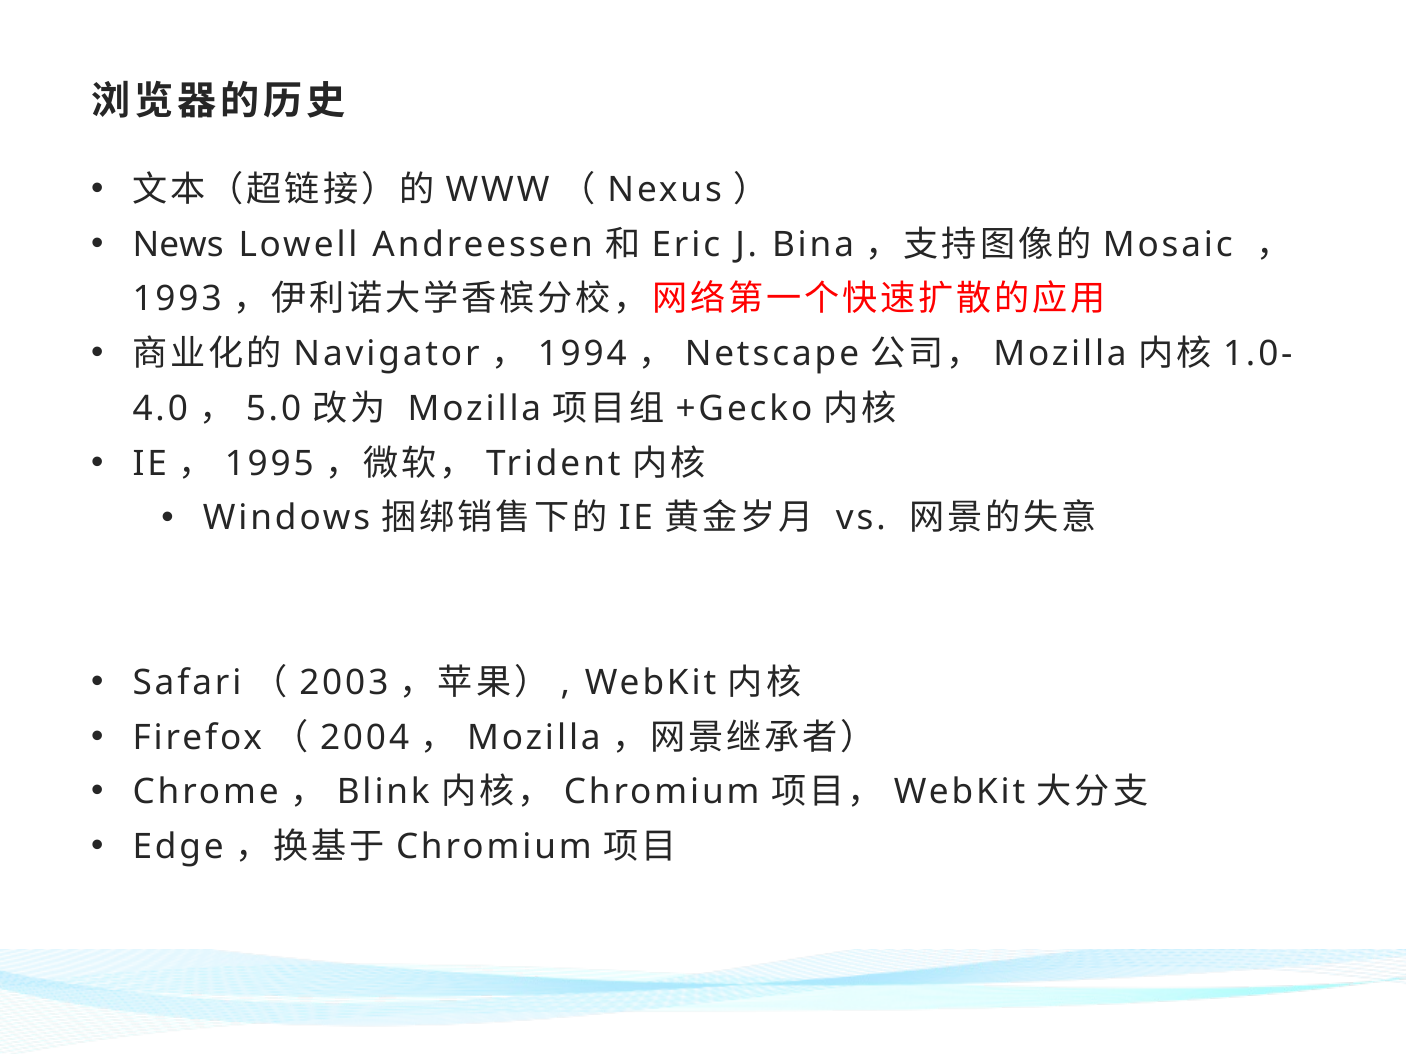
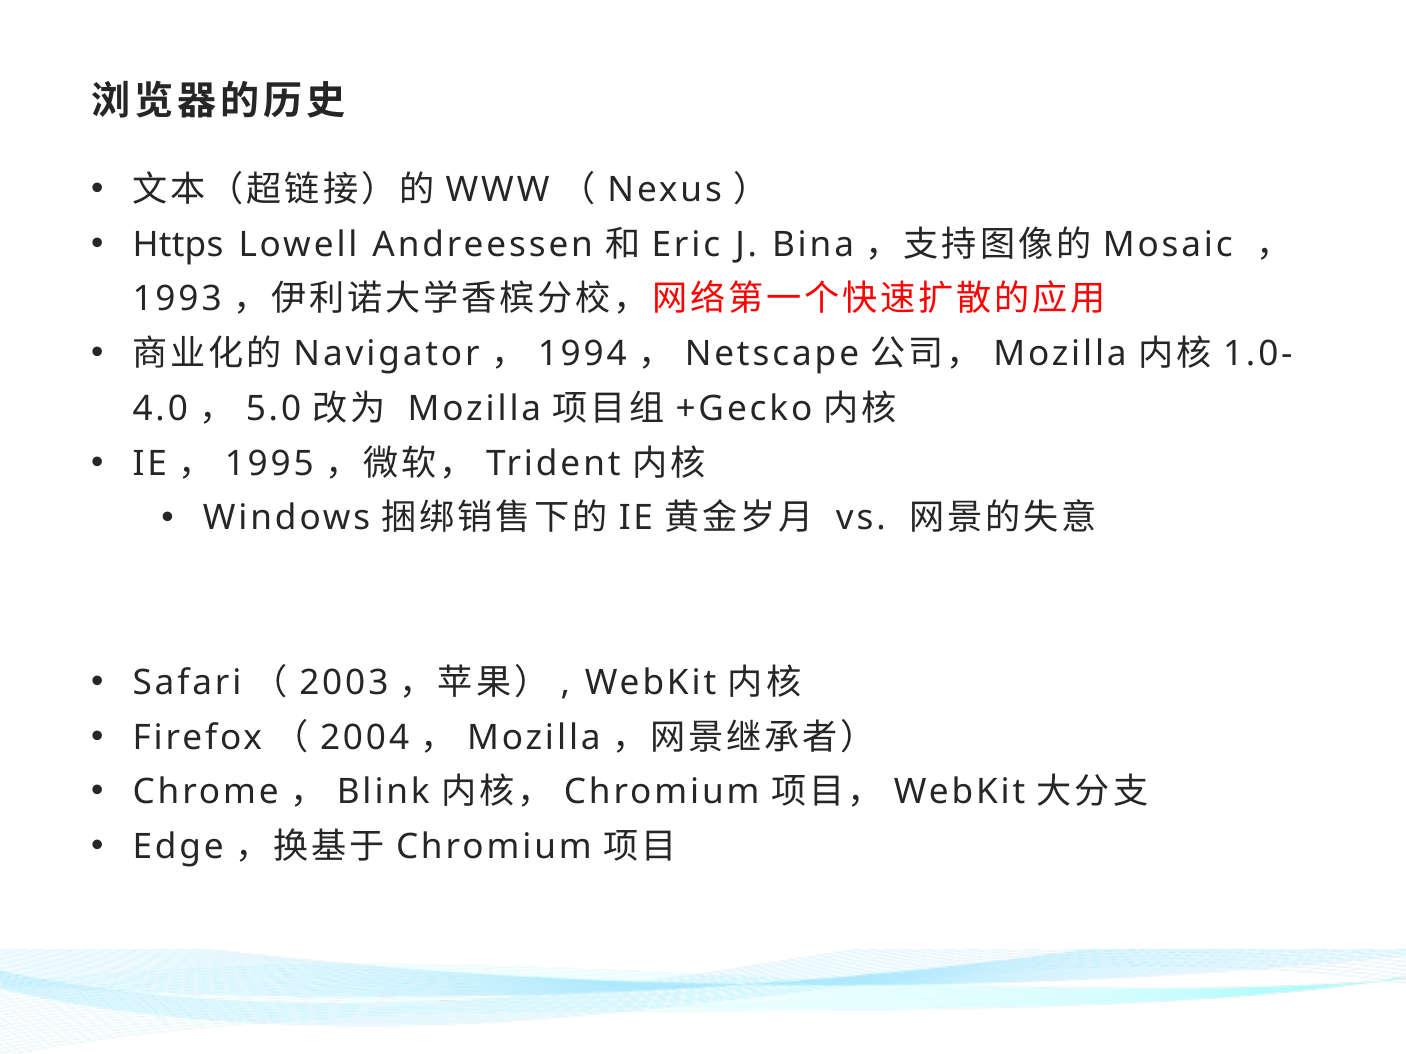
News: News -> Https
